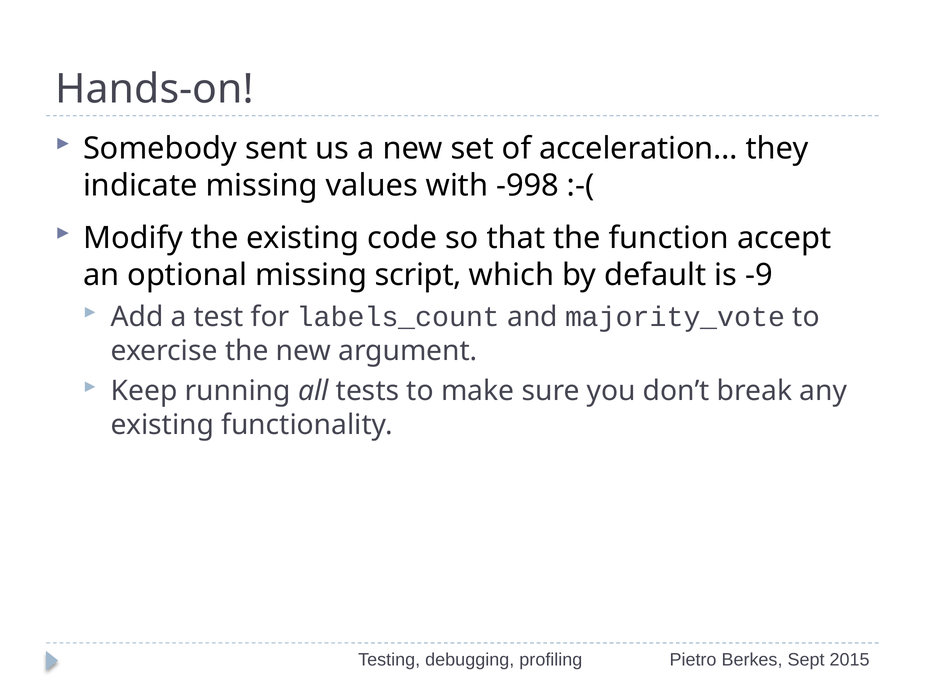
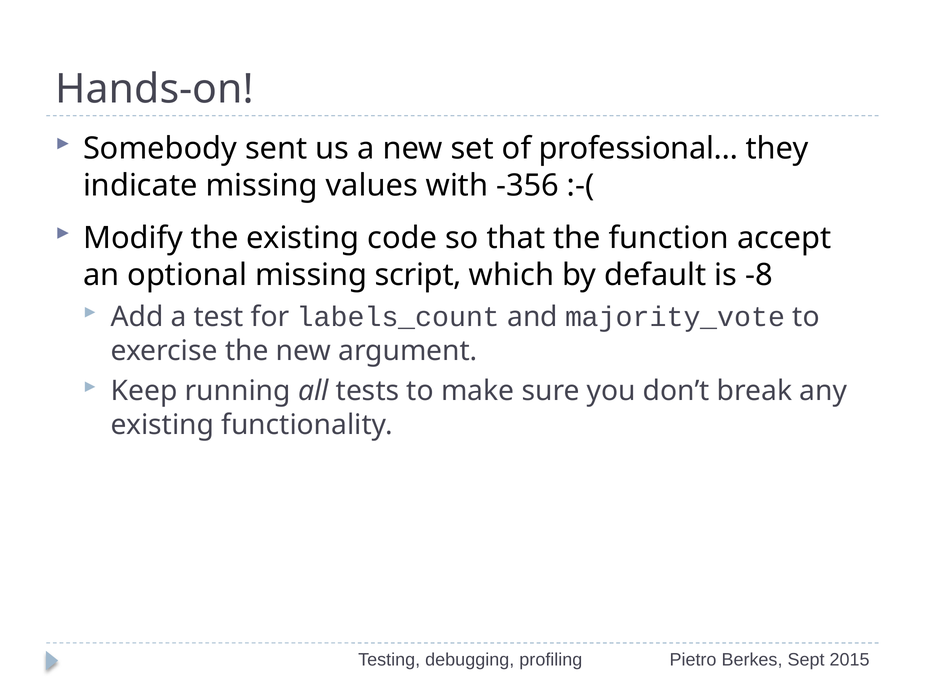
acceleration…: acceleration… -> professional…
-998: -998 -> -356
-9: -9 -> -8
